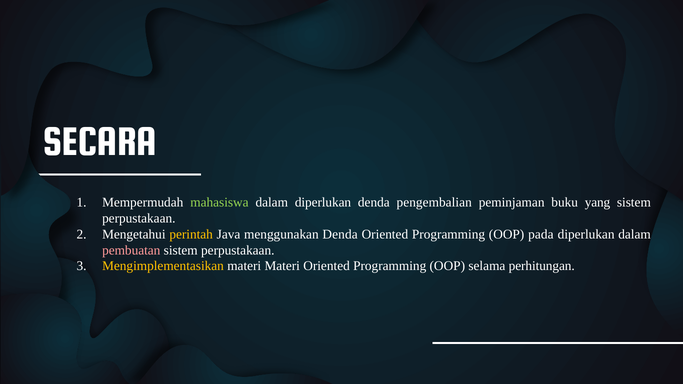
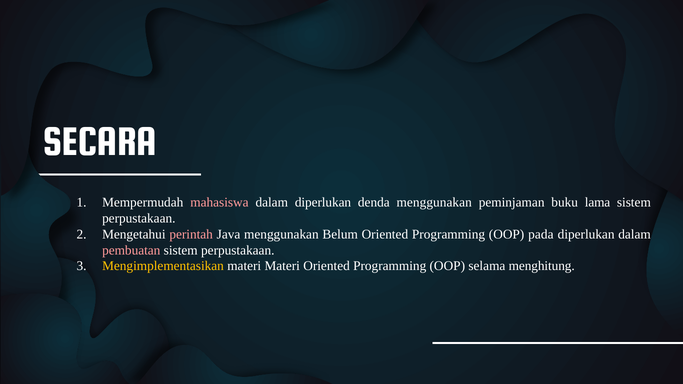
mahasiswa colour: light green -> pink
denda pengembalian: pengembalian -> menggunakan
yang: yang -> lama
perintah colour: yellow -> pink
menggunakan Denda: Denda -> Belum
perhitungan: perhitungan -> menghitung
